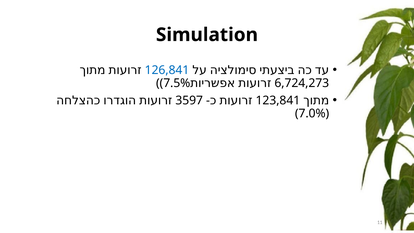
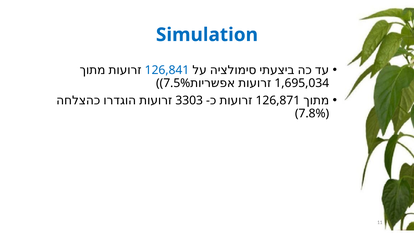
Simulation colour: black -> blue
6,724,273: 6,724,273 -> 1,695,034
3597: 3597 -> 3303
123,841: 123,841 -> 126,871
7.0%: 7.0% -> 7.8%
